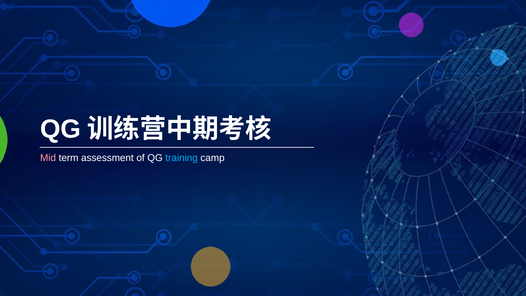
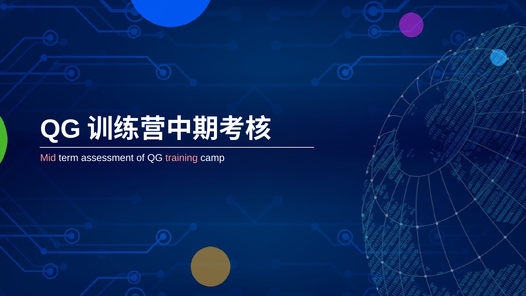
training colour: light blue -> pink
